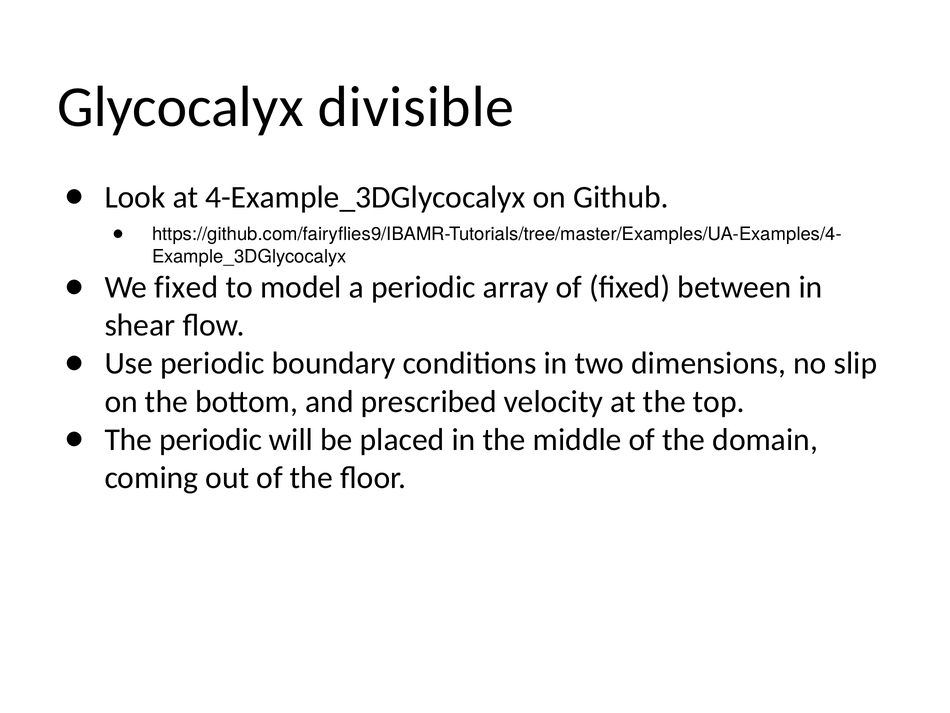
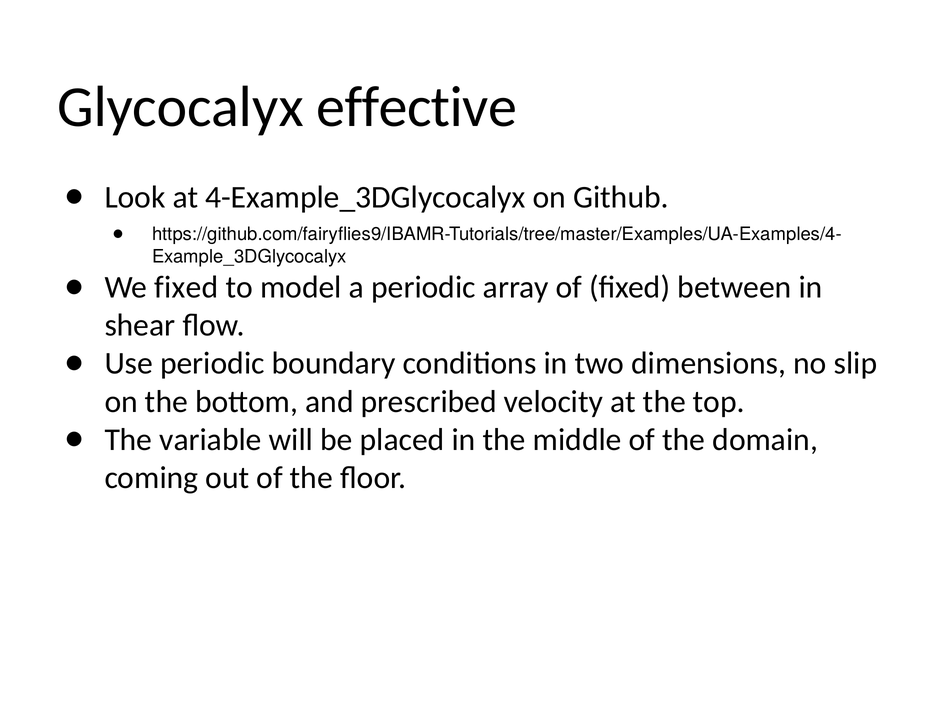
divisible: divisible -> effective
The periodic: periodic -> variable
